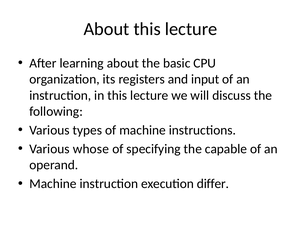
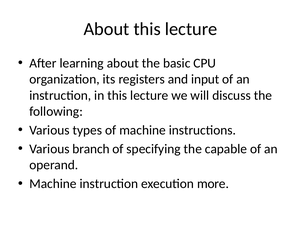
whose: whose -> branch
differ: differ -> more
